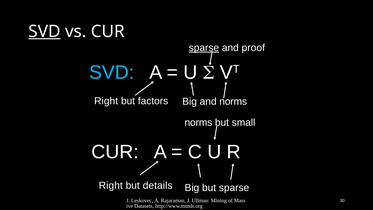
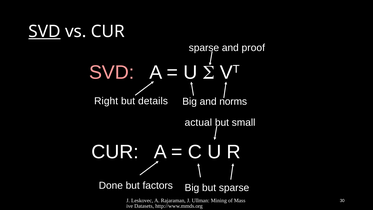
sparse at (204, 48) underline: present -> none
SVD at (112, 72) colour: light blue -> pink
factors: factors -> details
norms at (198, 122): norms -> actual
Right at (111, 185): Right -> Done
details: details -> factors
